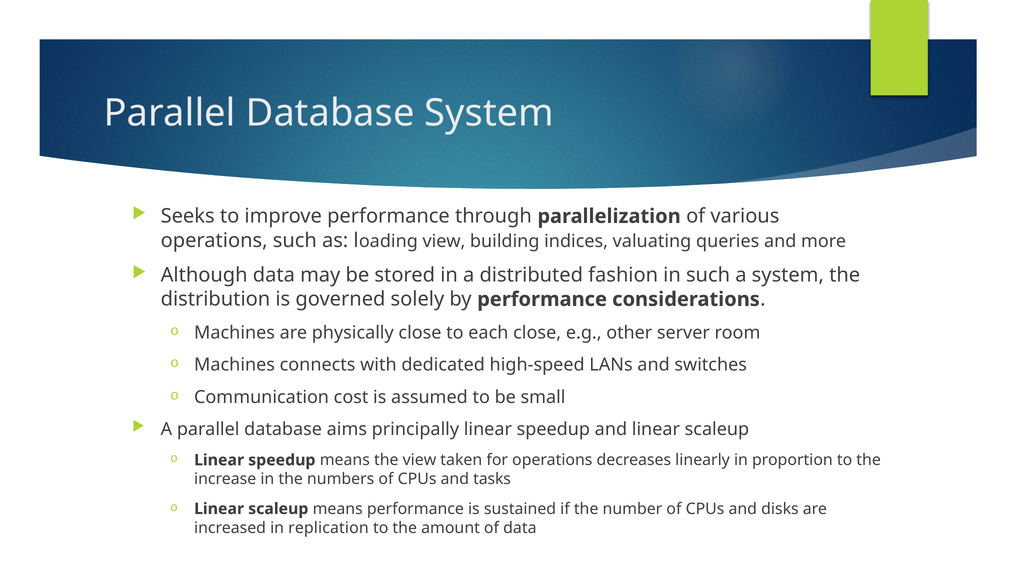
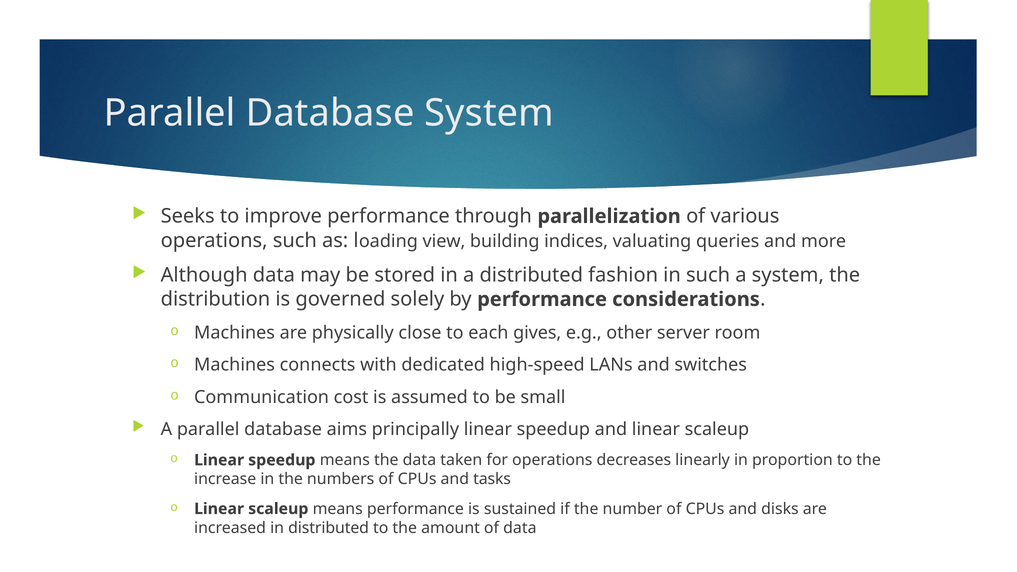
each close: close -> gives
the view: view -> data
in replication: replication -> distributed
